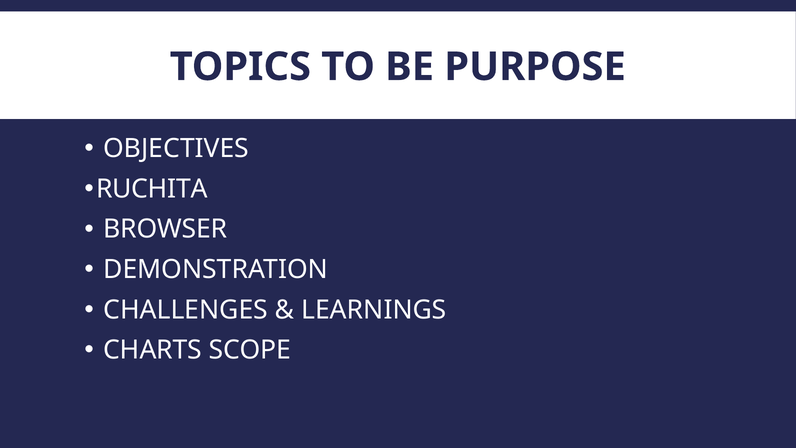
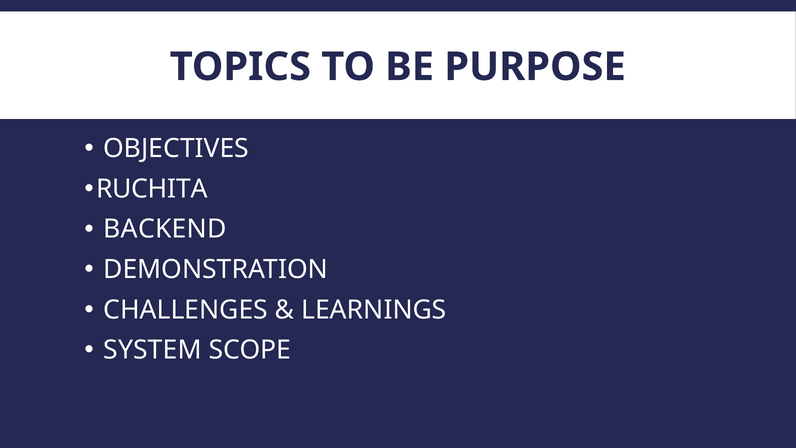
BROWSER: BROWSER -> BACKEND
CHARTS: CHARTS -> SYSTEM
